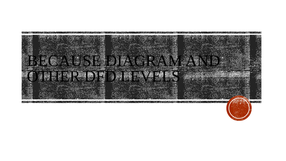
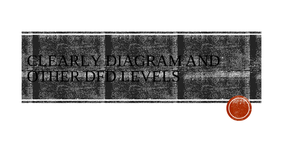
BECAUSE: BECAUSE -> CLEARLY
